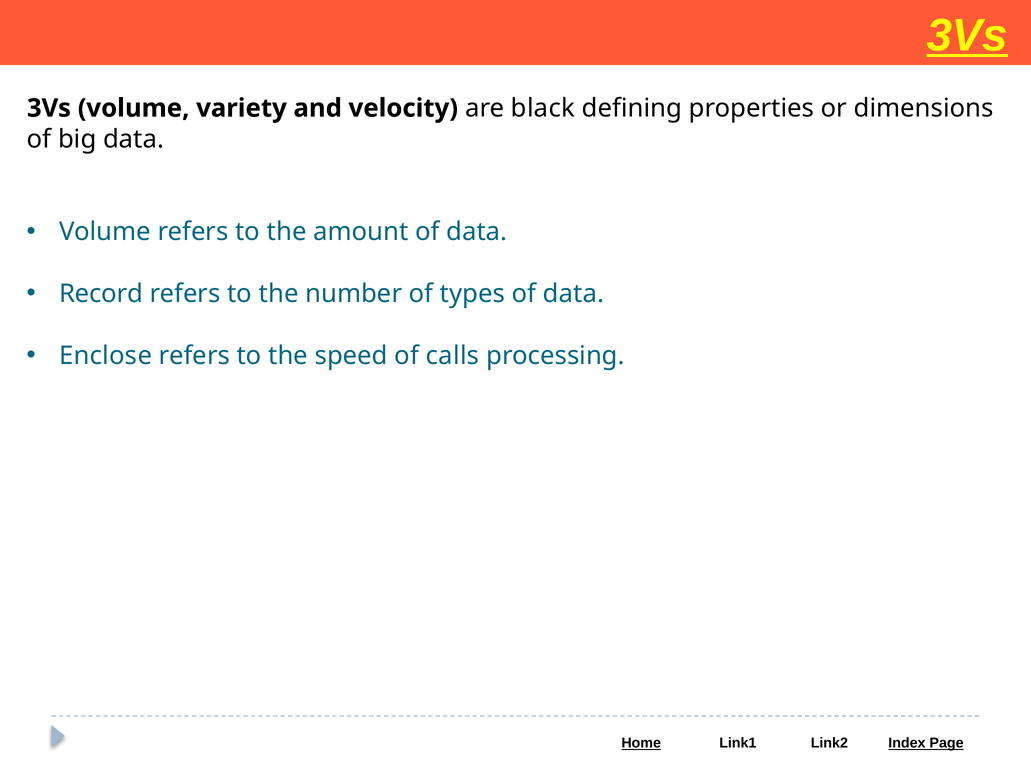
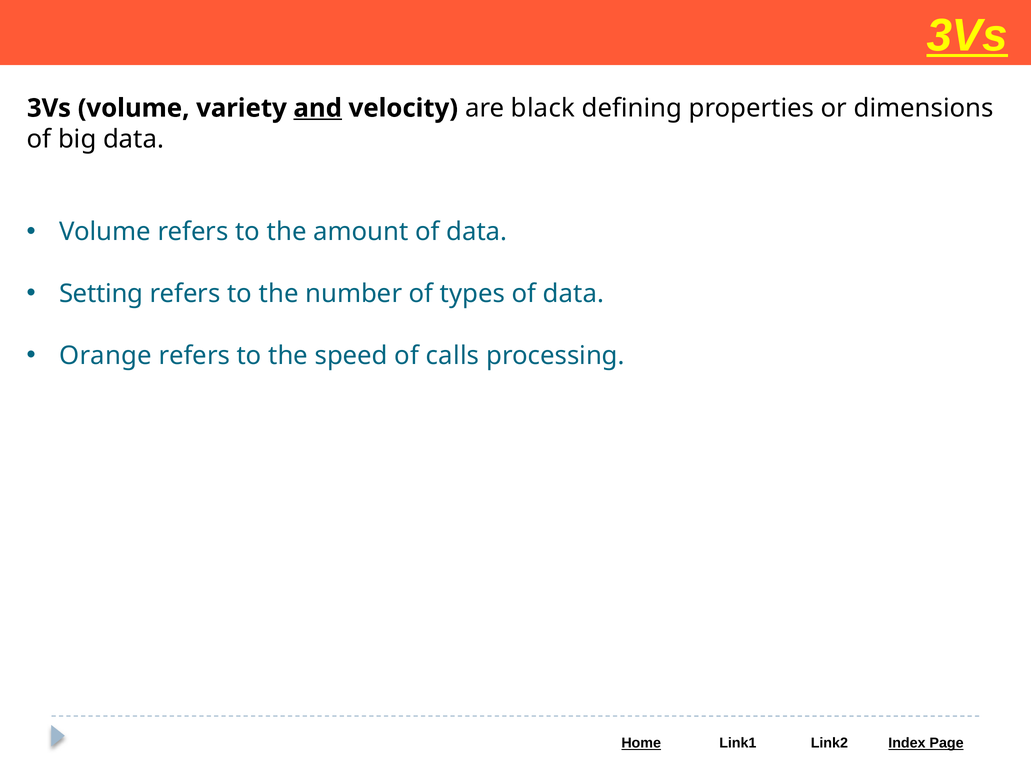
and underline: none -> present
Record: Record -> Setting
Enclose: Enclose -> Orange
